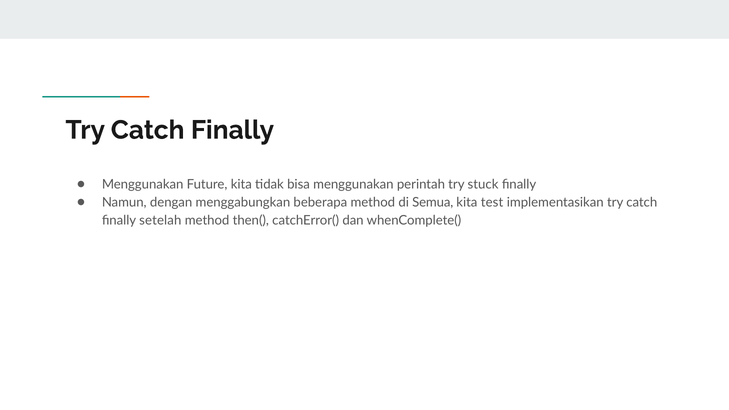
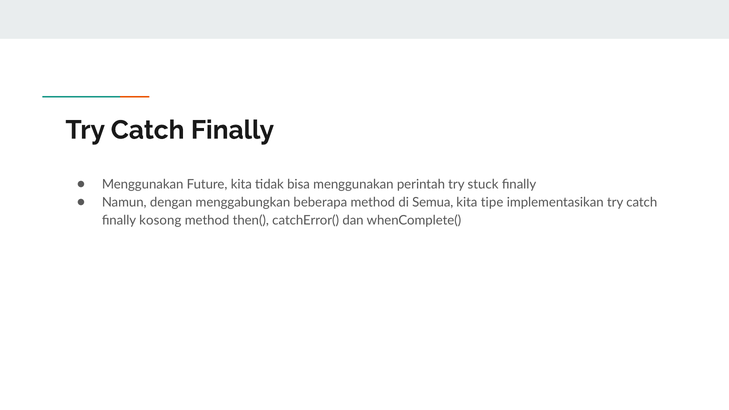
test: test -> tipe
setelah: setelah -> kosong
